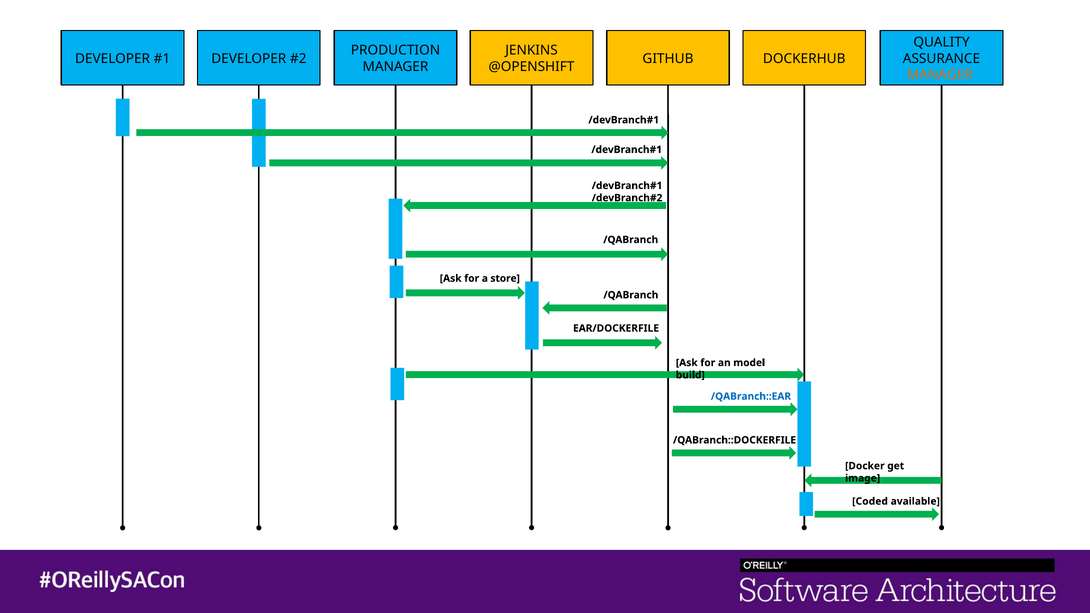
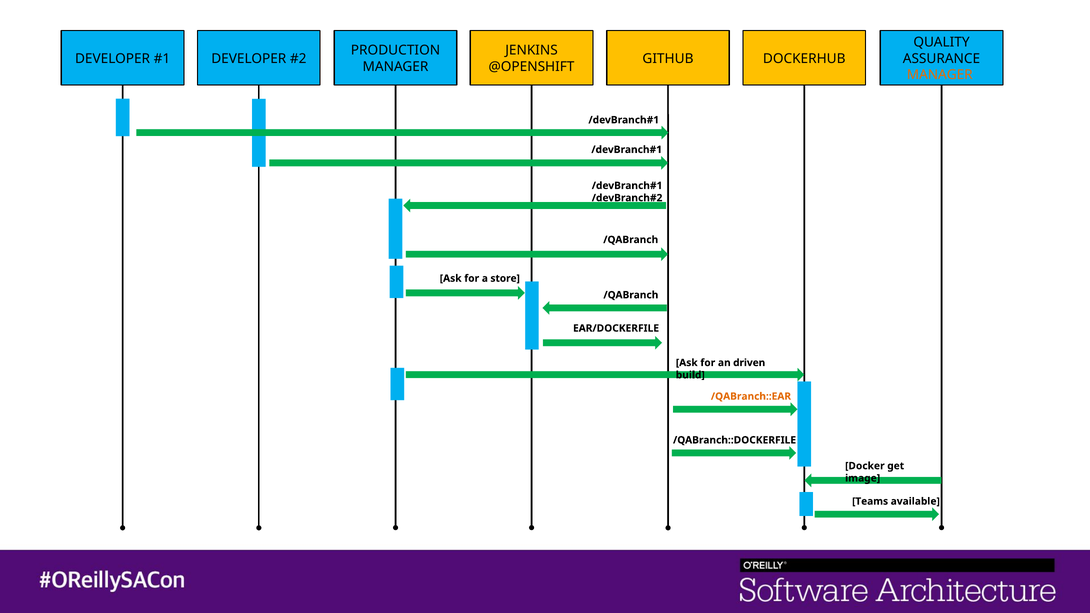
model: model -> driven
/QABranch::EAR colour: blue -> orange
Coded: Coded -> Teams
